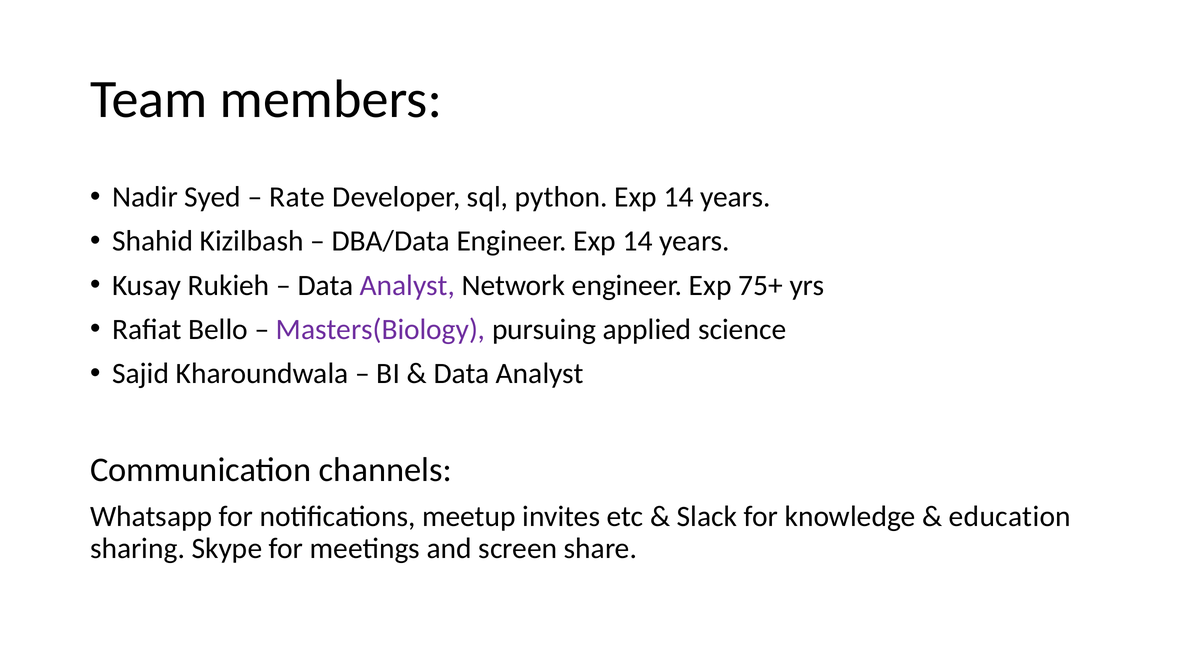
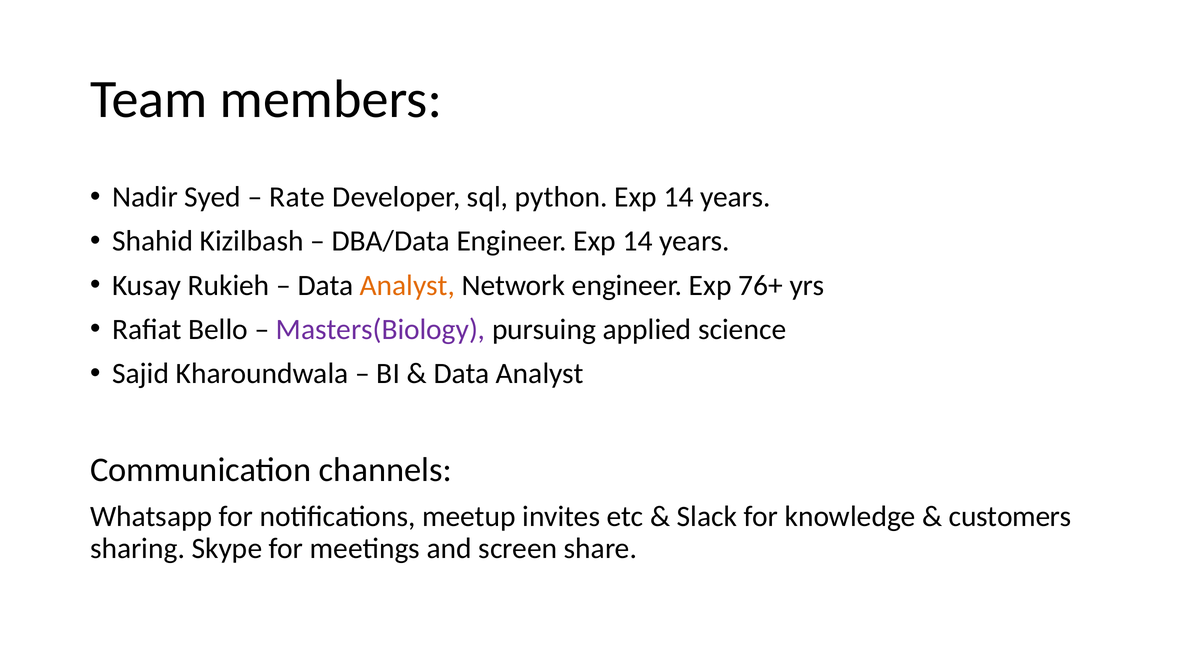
Analyst at (407, 285) colour: purple -> orange
75+: 75+ -> 76+
education: education -> customers
